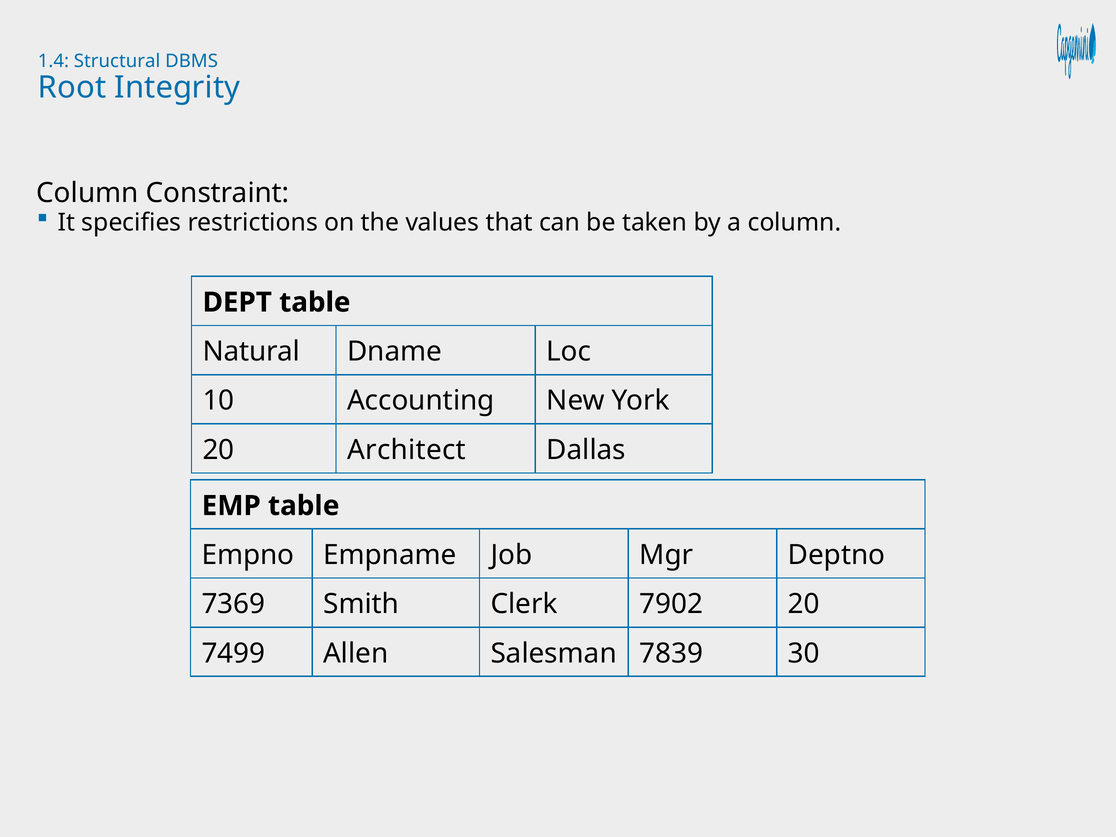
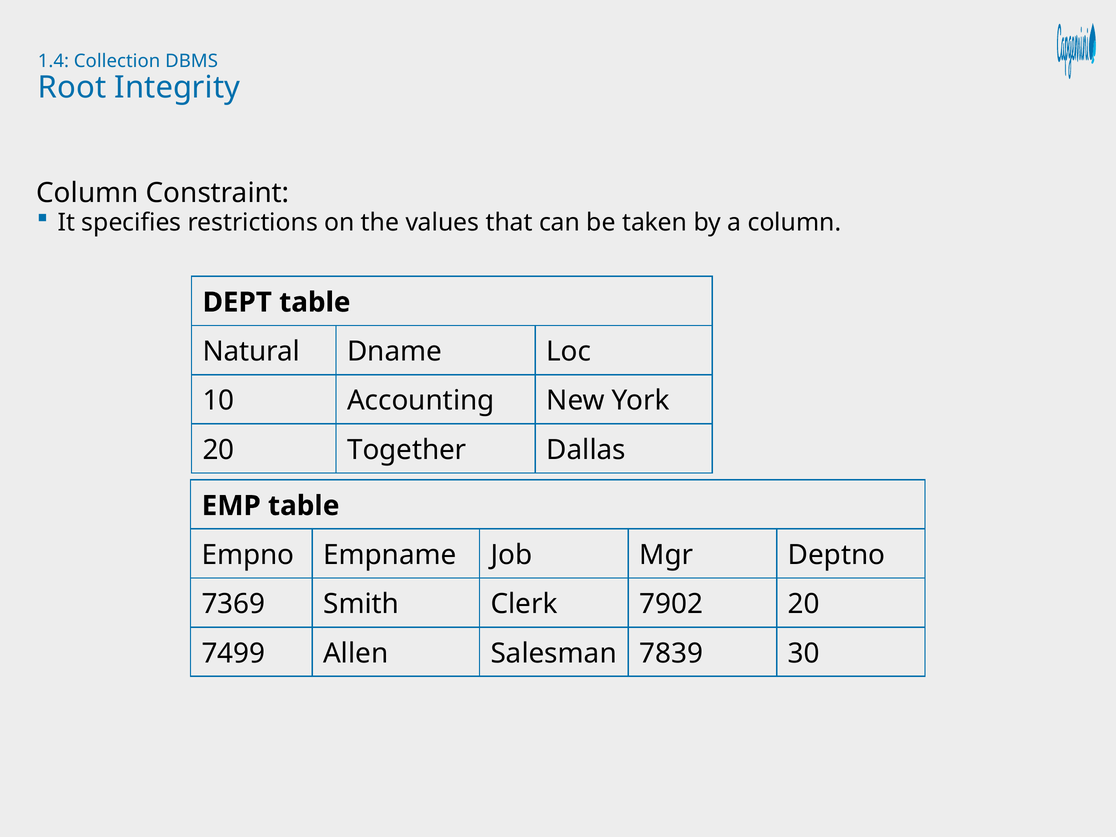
Structural: Structural -> Collection
Architect: Architect -> Together
